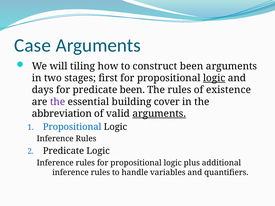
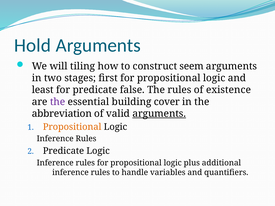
Case: Case -> Hold
construct been: been -> seem
logic at (214, 78) underline: present -> none
days: days -> least
predicate been: been -> false
Propositional at (72, 127) colour: blue -> orange
